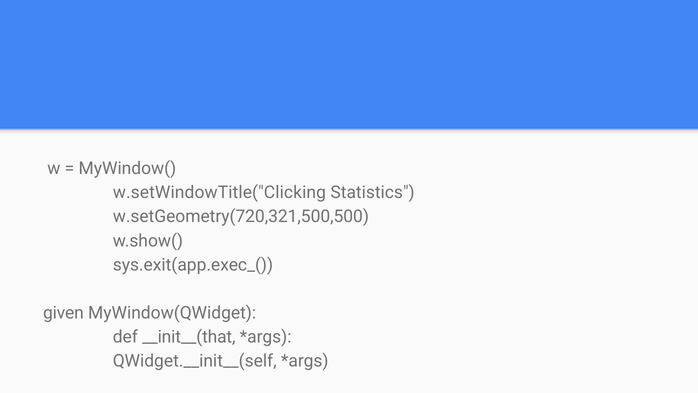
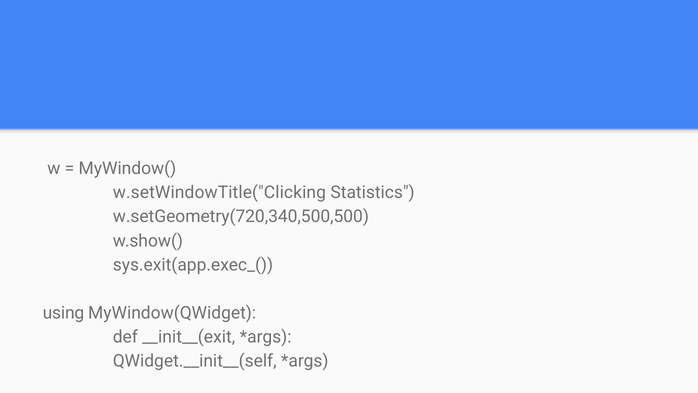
w.setGeometry(720,321,500,500: w.setGeometry(720,321,500,500 -> w.setGeometry(720,340,500,500
given: given -> using
__init__(that: __init__(that -> __init__(exit
